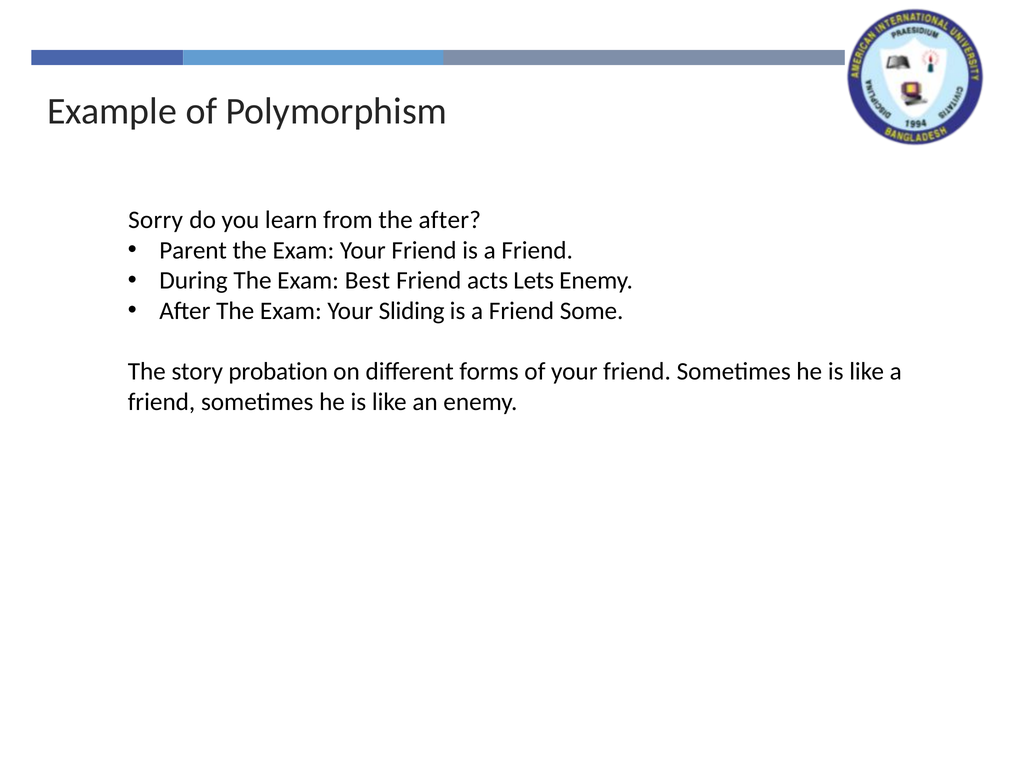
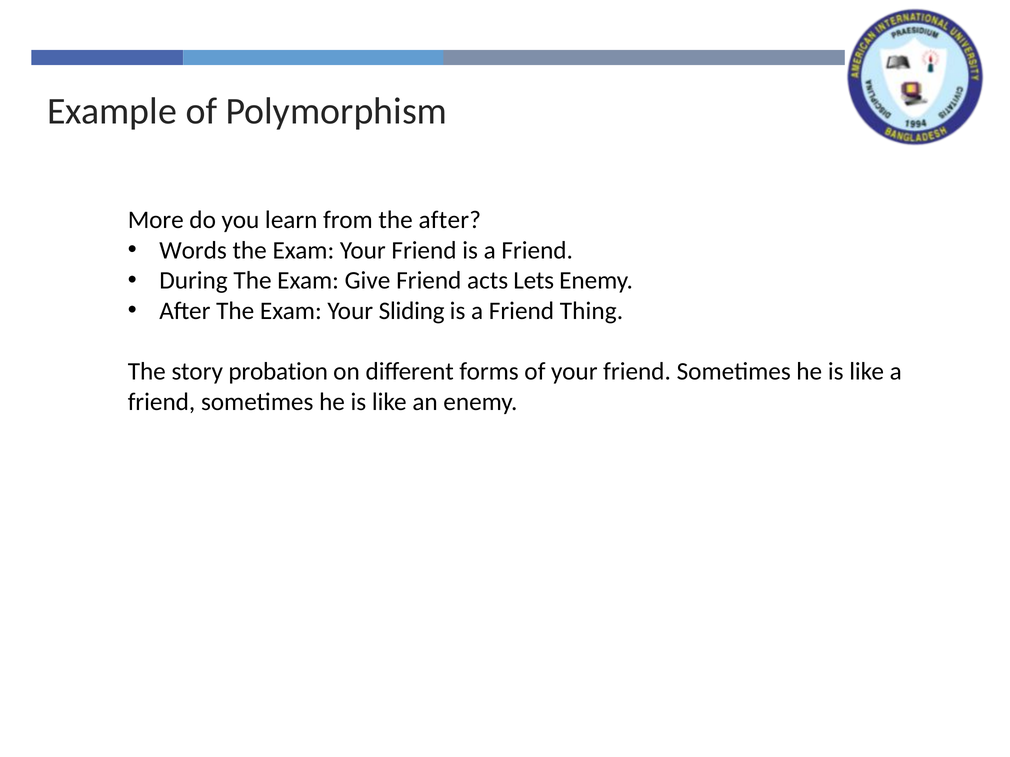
Sorry: Sorry -> More
Parent: Parent -> Words
Best: Best -> Give
Some: Some -> Thing
